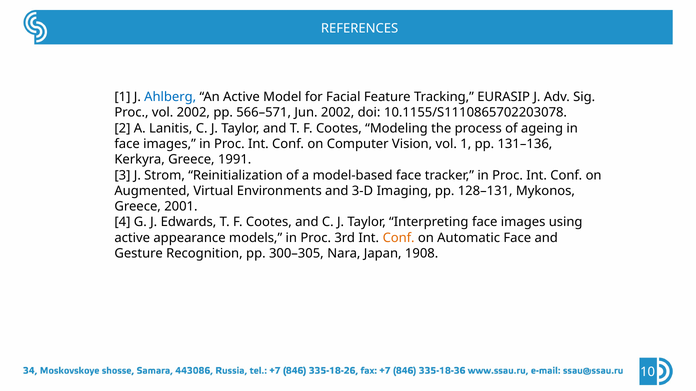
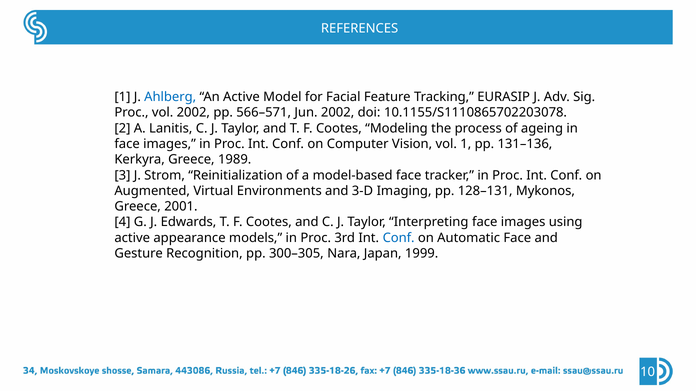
1991: 1991 -> 1989
Conf at (399, 238) colour: orange -> blue
1908: 1908 -> 1999
